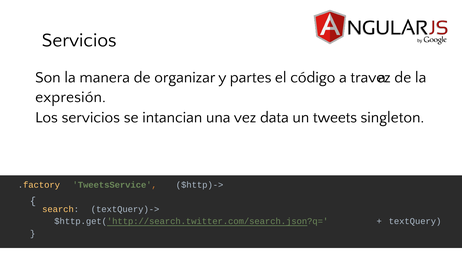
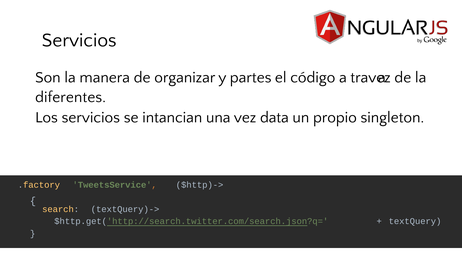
expresión: expresión -> diferentes
tweets: tweets -> propio
